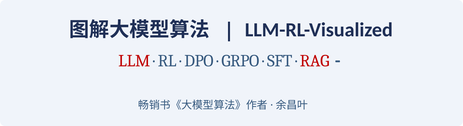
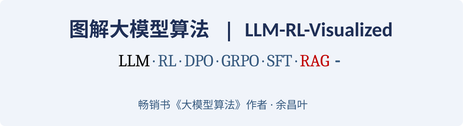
LLM colour: red -> black
